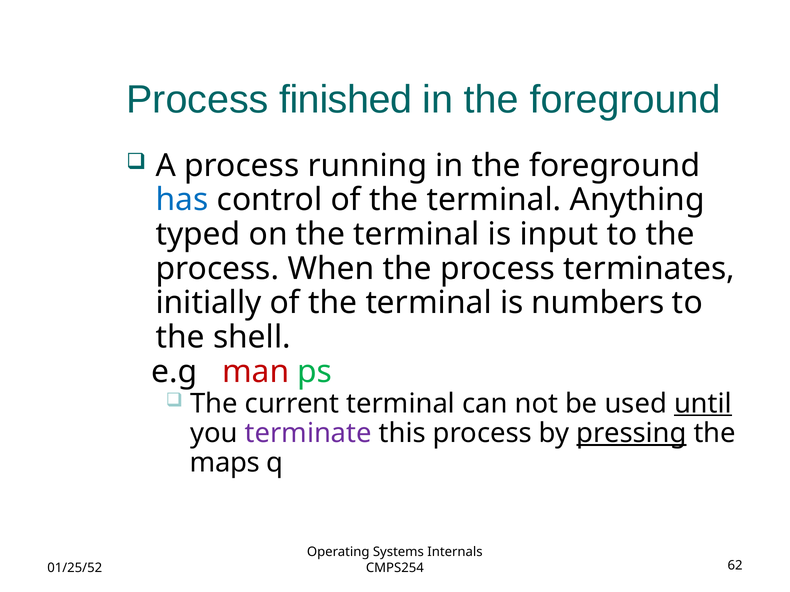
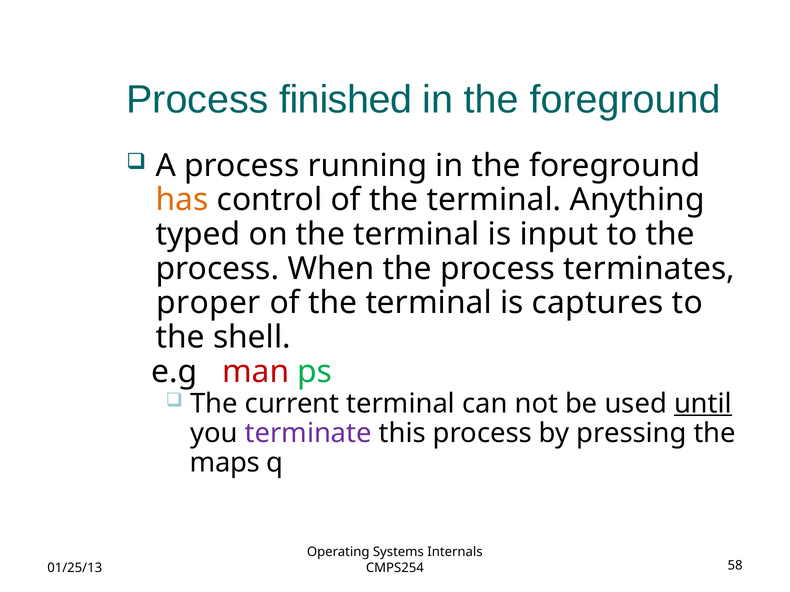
has colour: blue -> orange
initially: initially -> proper
numbers: numbers -> captures
pressing underline: present -> none
01/25/52: 01/25/52 -> 01/25/13
62: 62 -> 58
